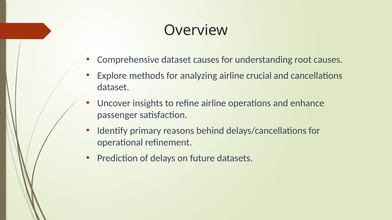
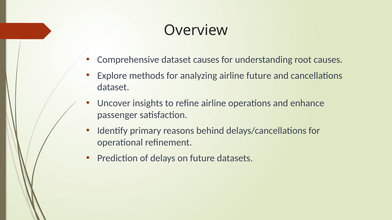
airline crucial: crucial -> future
